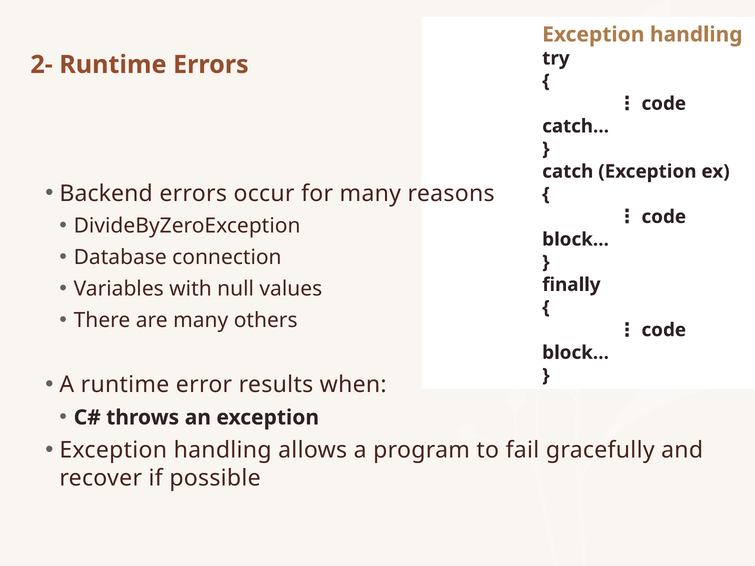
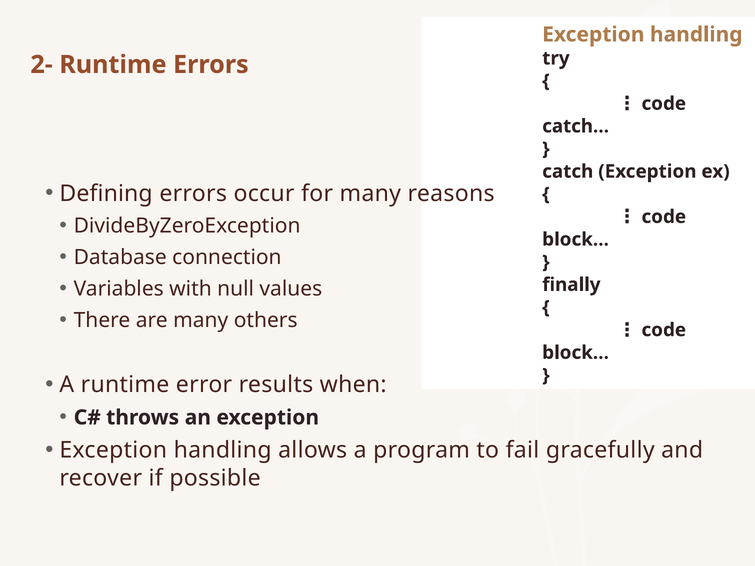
Backend: Backend -> Defining
